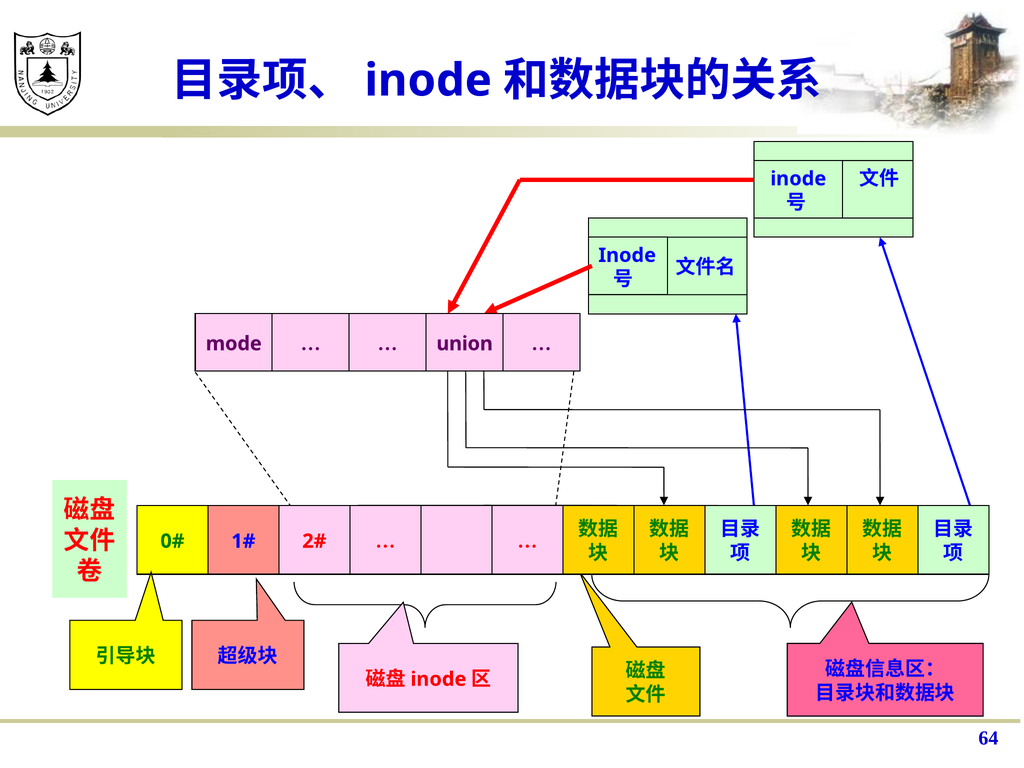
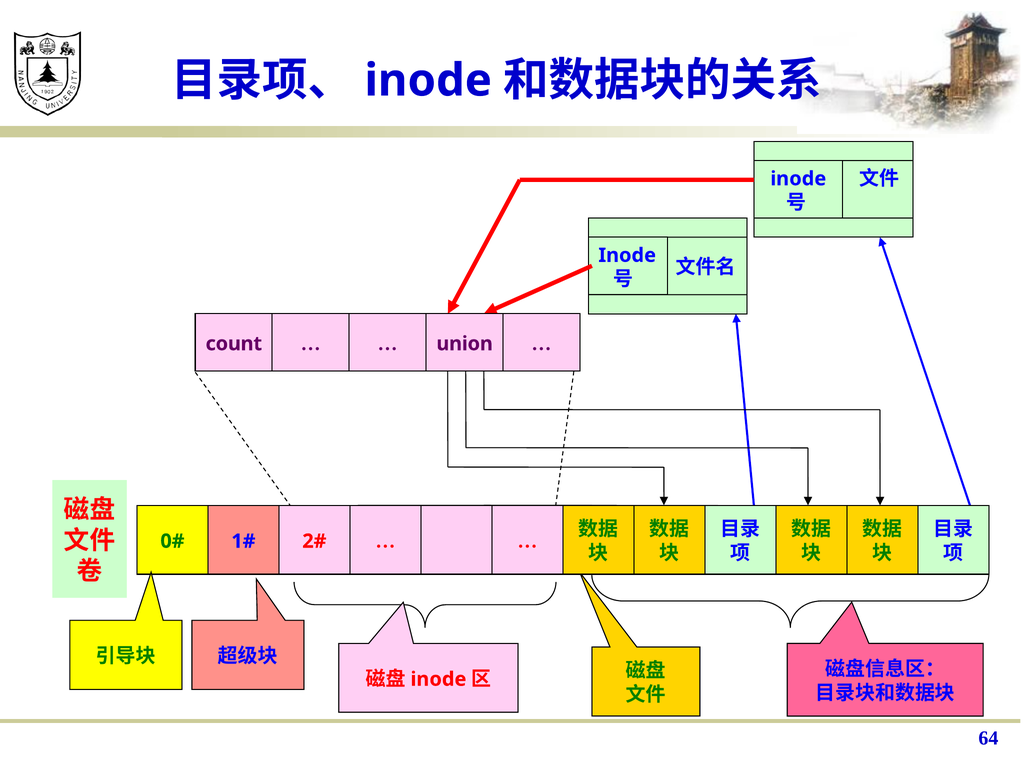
mode: mode -> count
